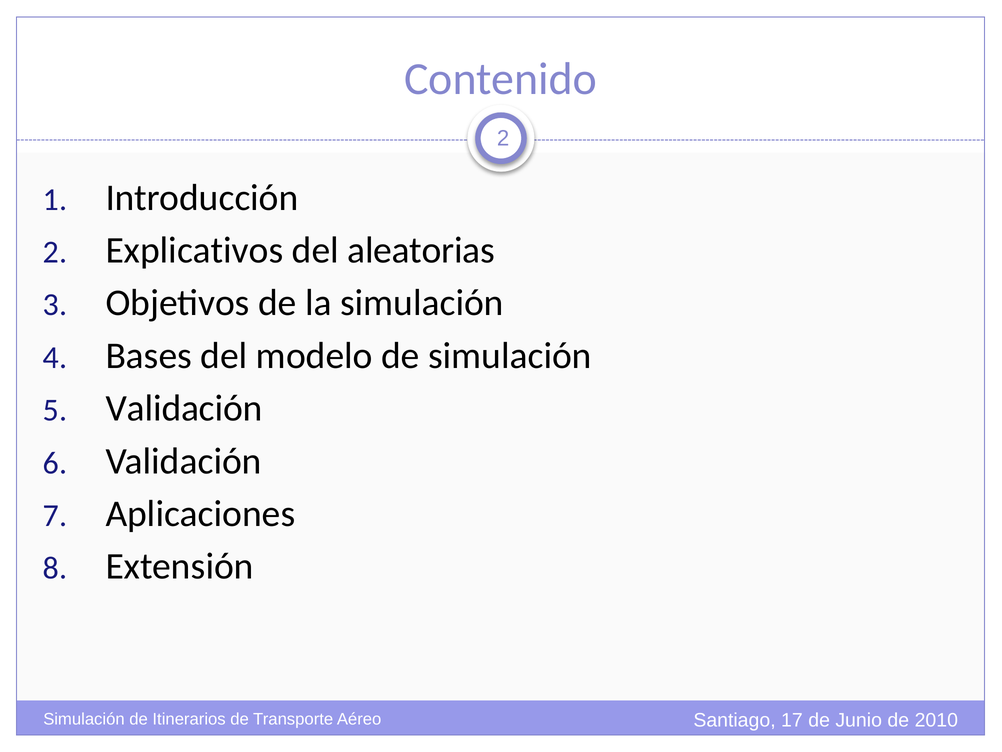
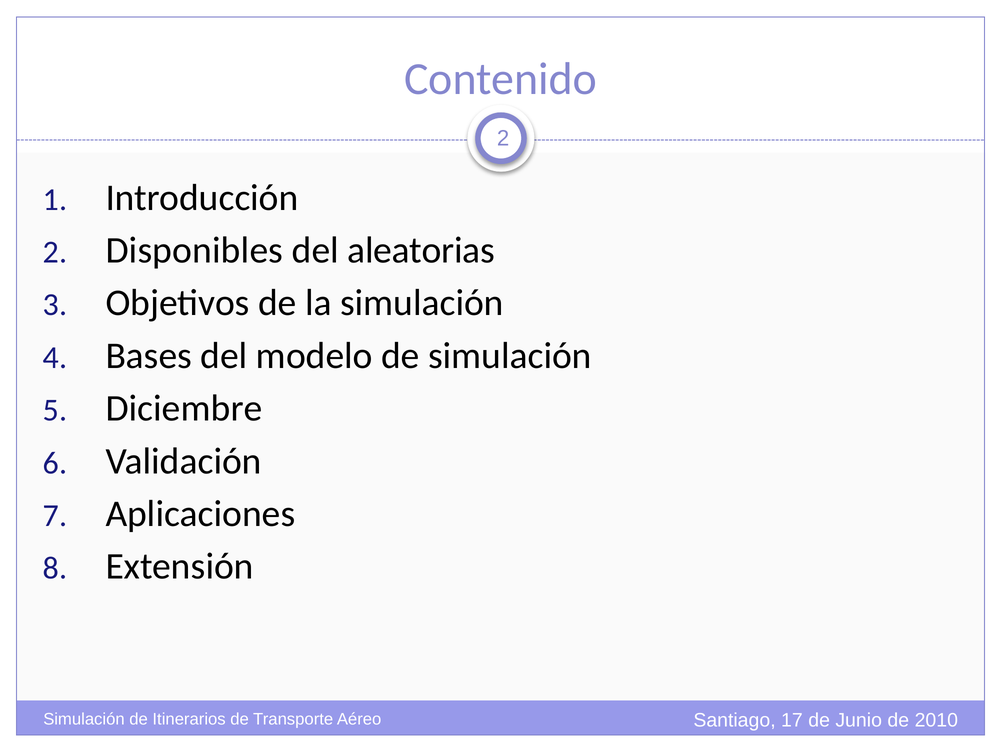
Explicativos: Explicativos -> Disponibles
Validación at (184, 408): Validación -> Diciembre
